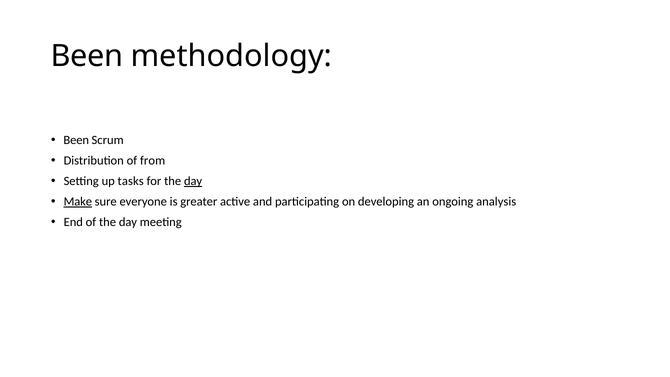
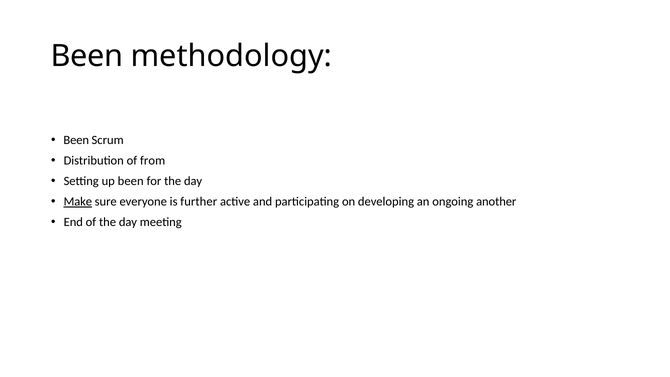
up tasks: tasks -> been
day at (193, 181) underline: present -> none
greater: greater -> further
analysis: analysis -> another
